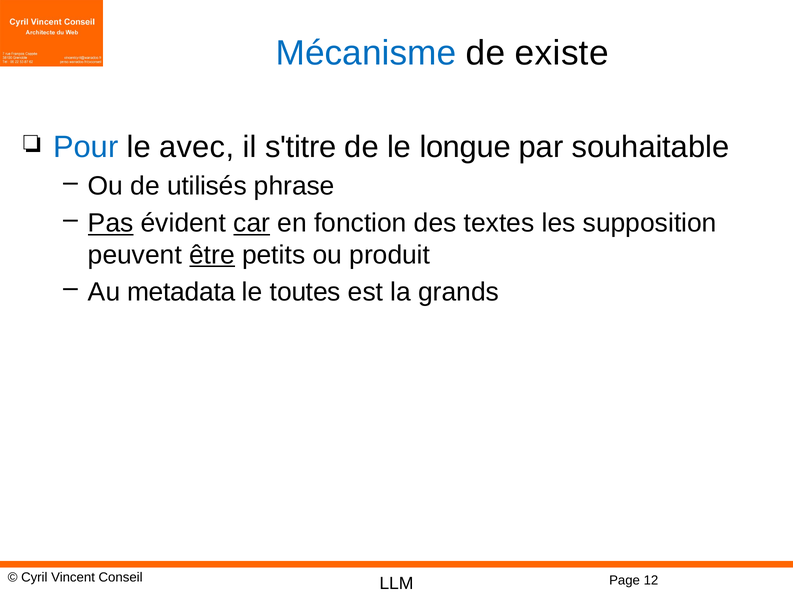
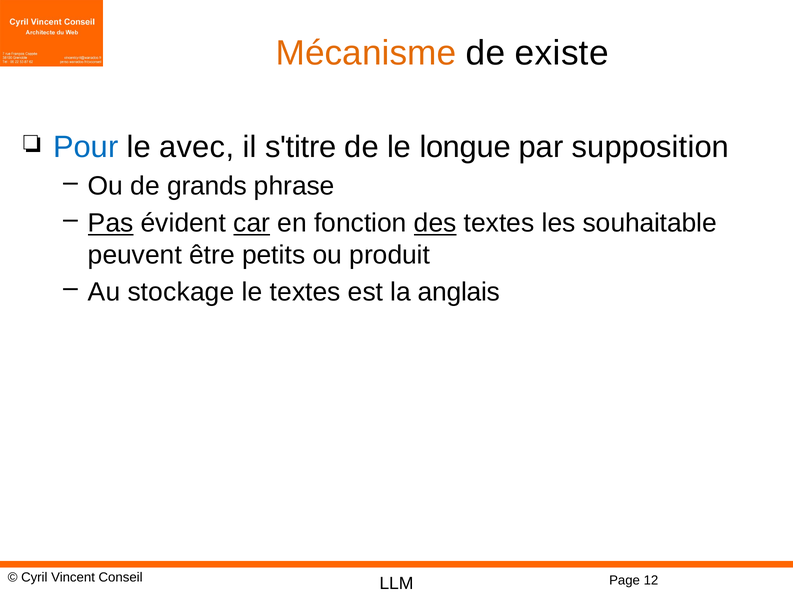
Mécanisme colour: blue -> orange
souhaitable: souhaitable -> supposition
utilisés: utilisés -> grands
des underline: none -> present
supposition: supposition -> souhaitable
être underline: present -> none
metadata: metadata -> stockage
le toutes: toutes -> textes
grands: grands -> anglais
